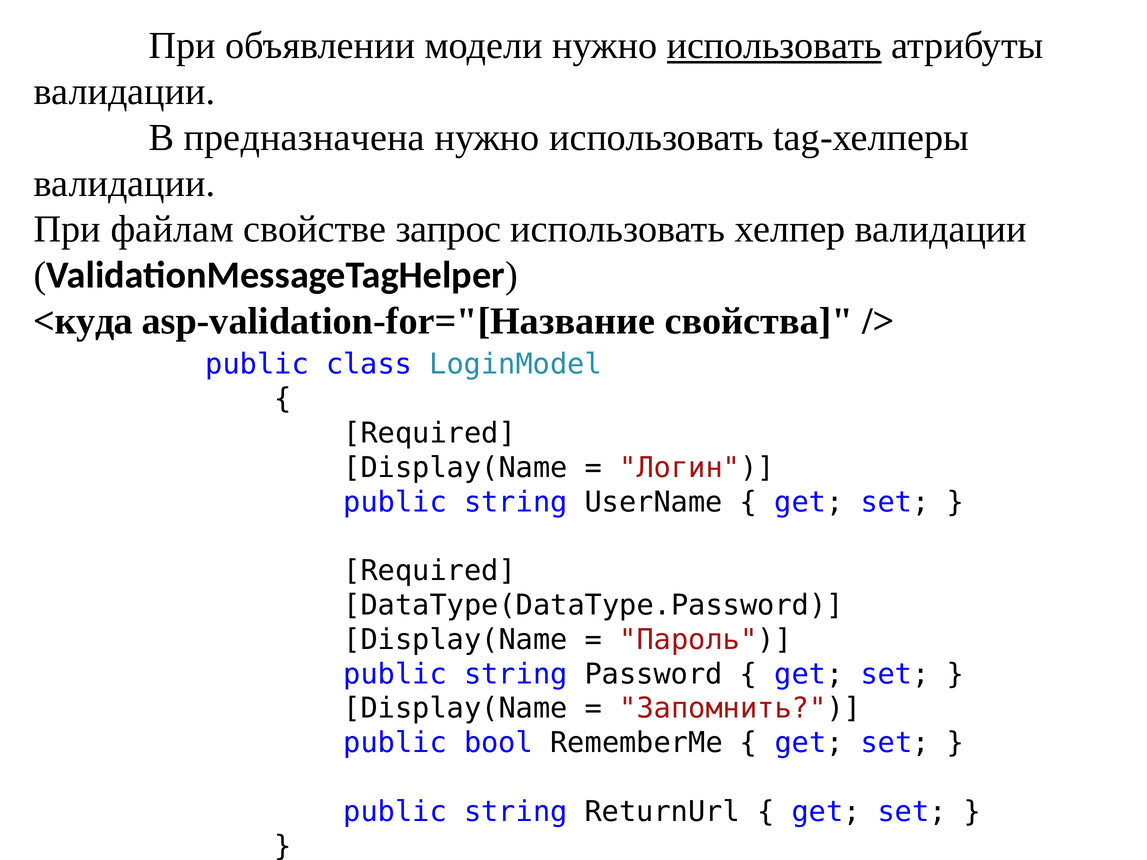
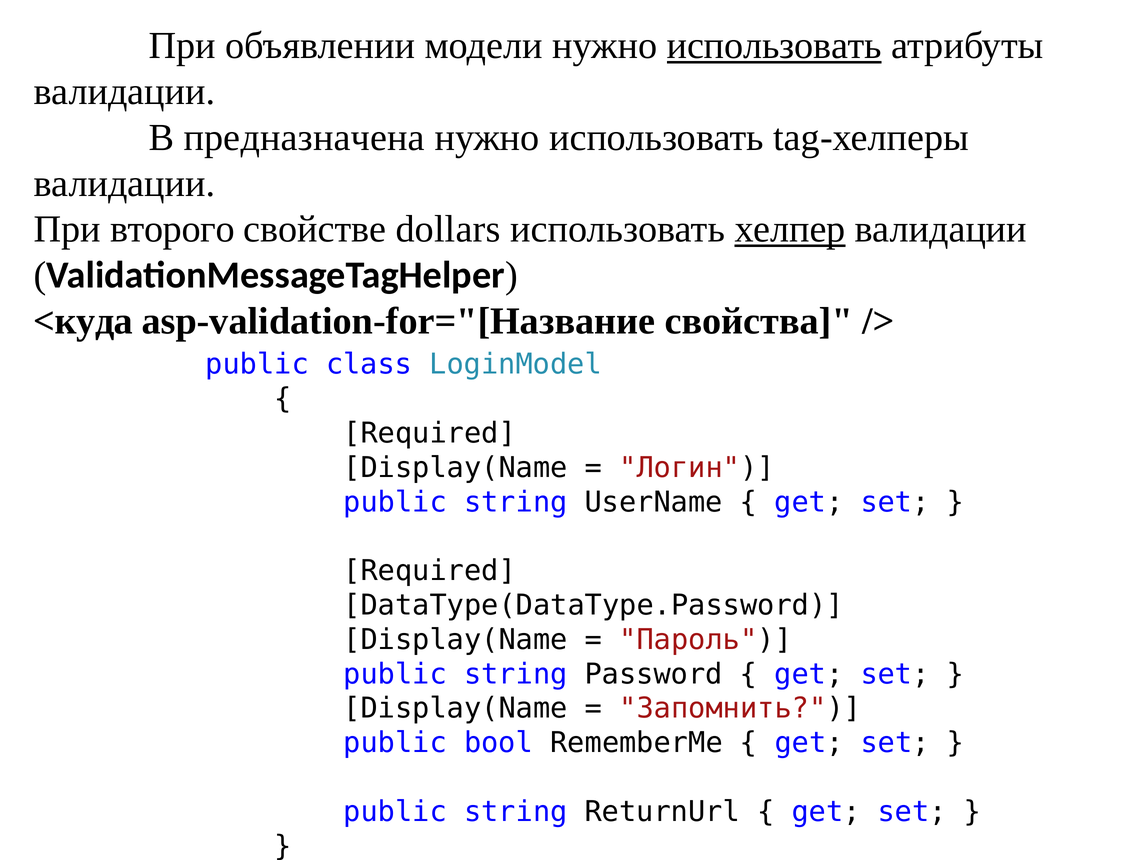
файлам: файлам -> второго
запрос: запрос -> dollars
хелпер underline: none -> present
